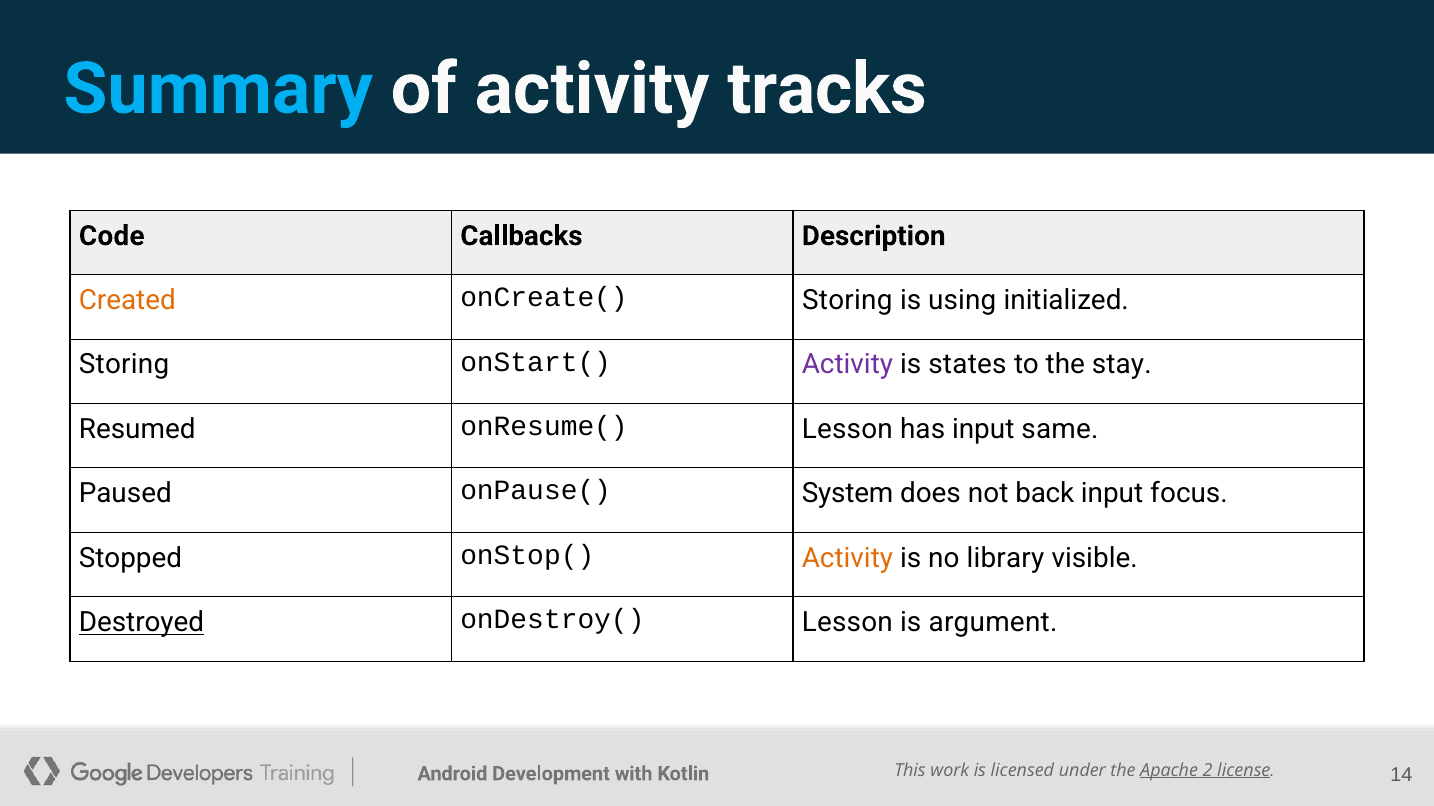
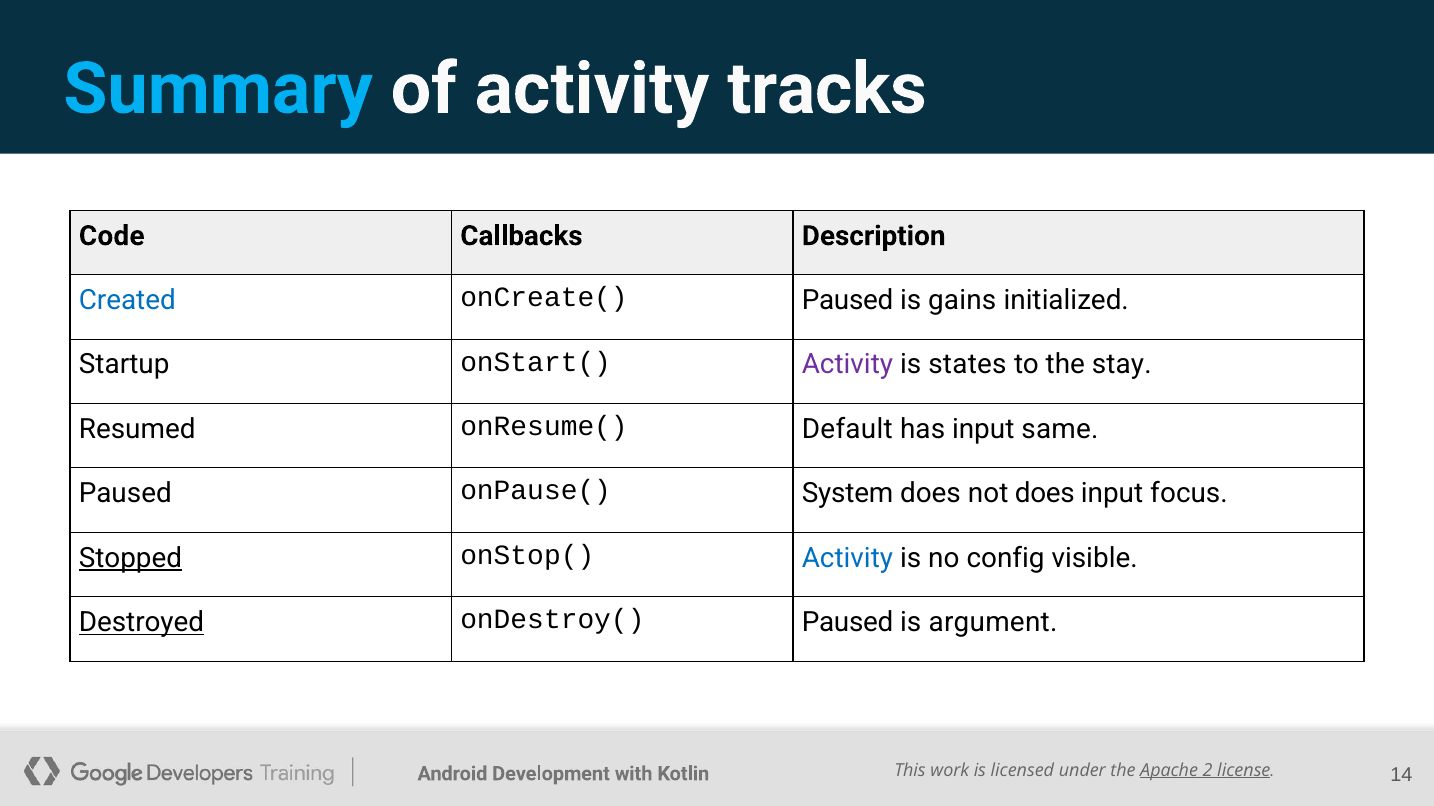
Created colour: orange -> blue
onCreate( Storing: Storing -> Paused
using: using -> gains
Storing at (124, 365): Storing -> Startup
onResume( Lesson: Lesson -> Default
not back: back -> does
Stopped underline: none -> present
Activity at (847, 558) colour: orange -> blue
library: library -> config
onDestroy( Lesson: Lesson -> Paused
